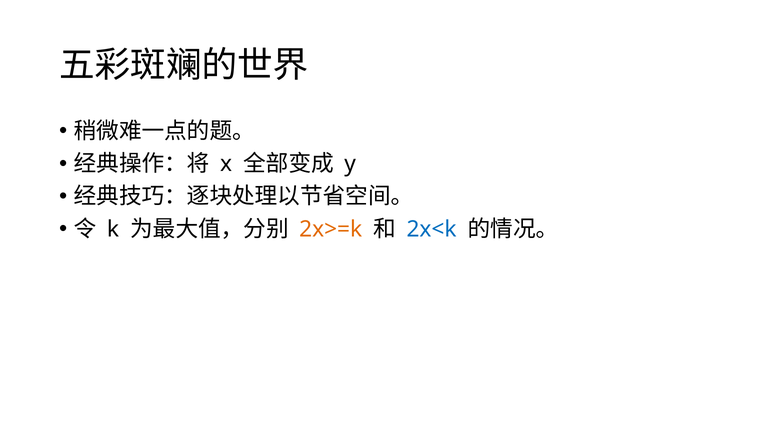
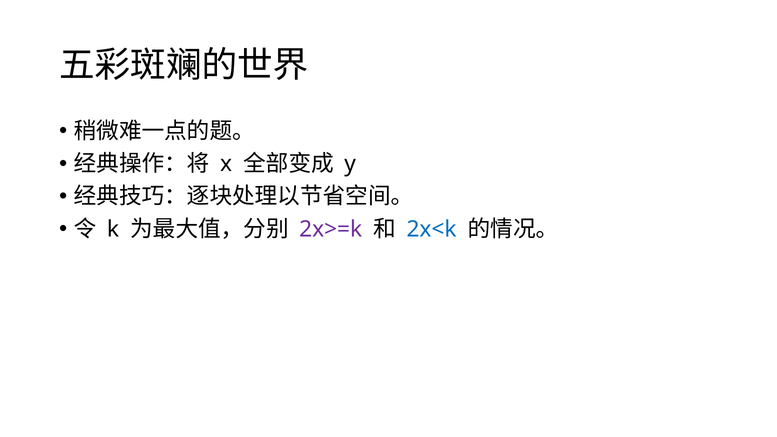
2x>=k colour: orange -> purple
